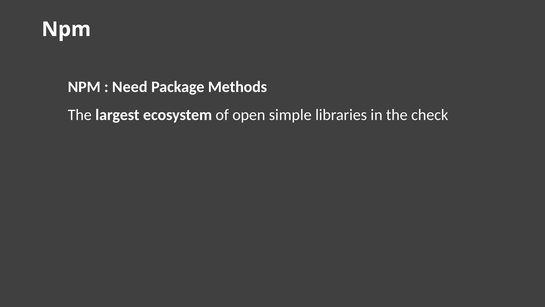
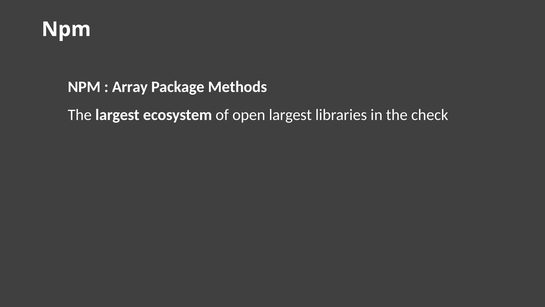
Need: Need -> Array
open simple: simple -> largest
